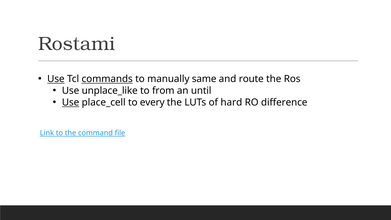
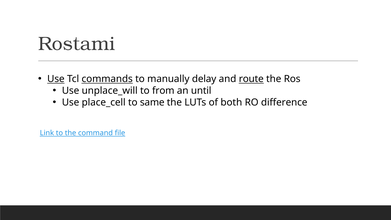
same: same -> delay
route underline: none -> present
unplace_like: unplace_like -> unplace_will
Use at (71, 102) underline: present -> none
every: every -> same
hard: hard -> both
